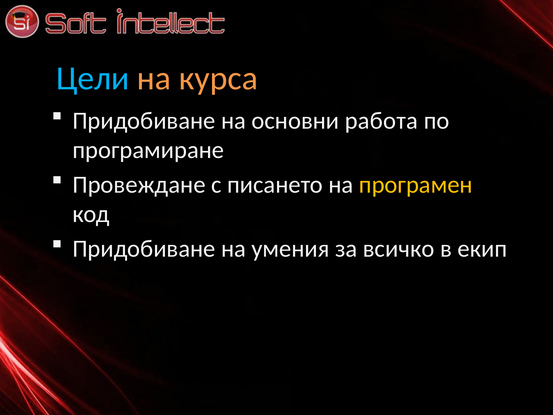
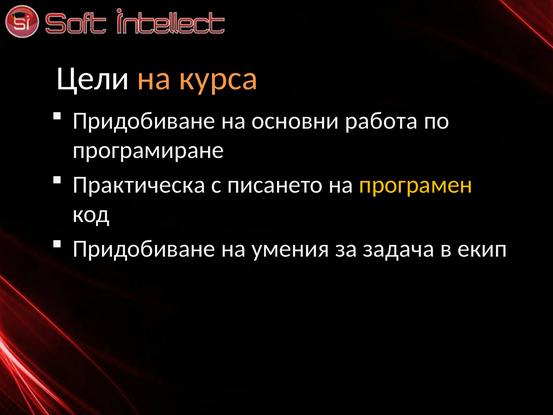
Цели colour: light blue -> white
Провеждане: Провеждане -> Практическа
всичко: всичко -> задача
